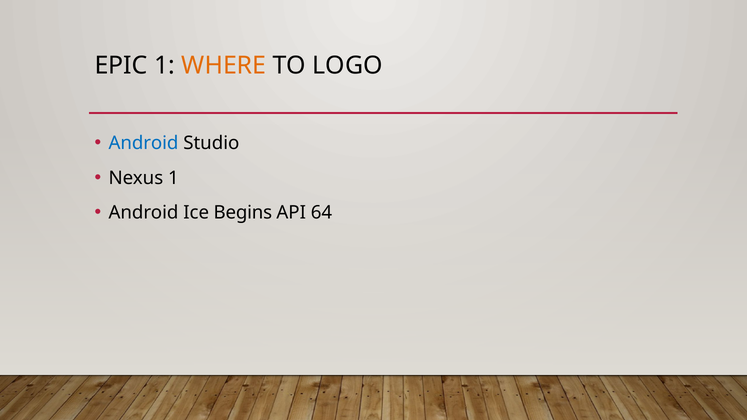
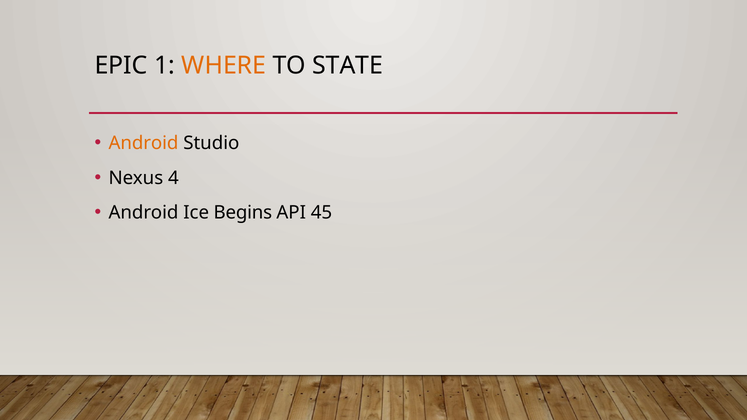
LOGO: LOGO -> STATE
Android at (143, 143) colour: blue -> orange
Nexus 1: 1 -> 4
64: 64 -> 45
